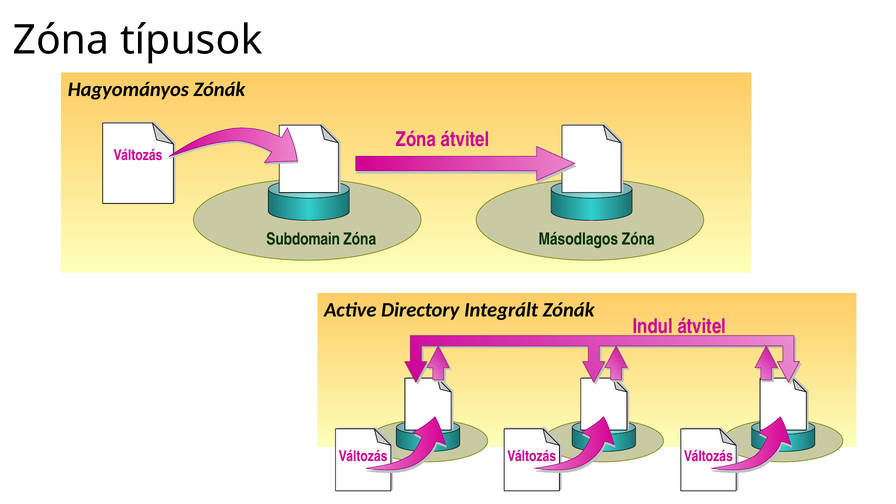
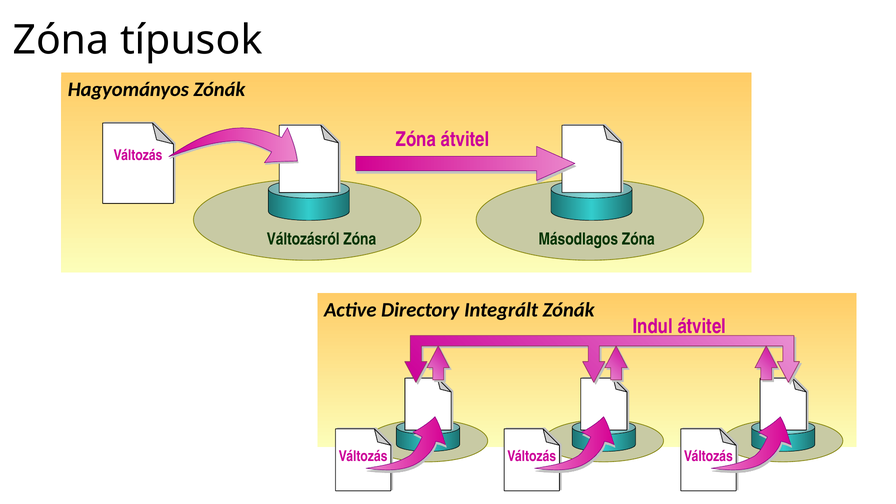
Subdomain: Subdomain -> Változásról
